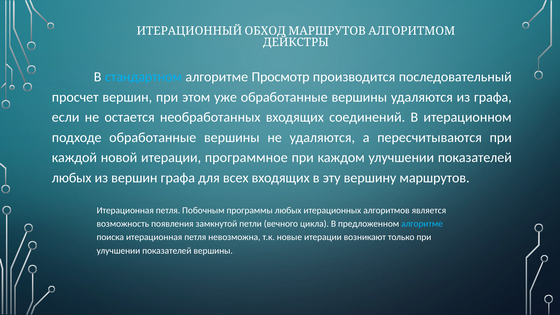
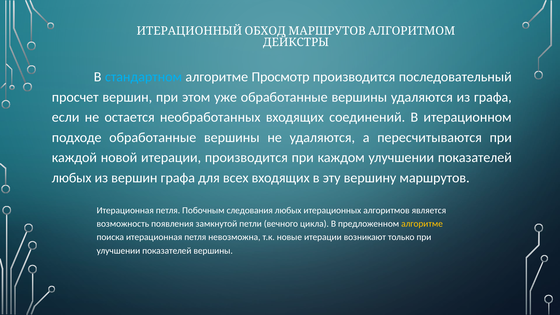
итерации программное: программное -> производится
программы: программы -> следования
алгоритме at (422, 224) colour: light blue -> yellow
